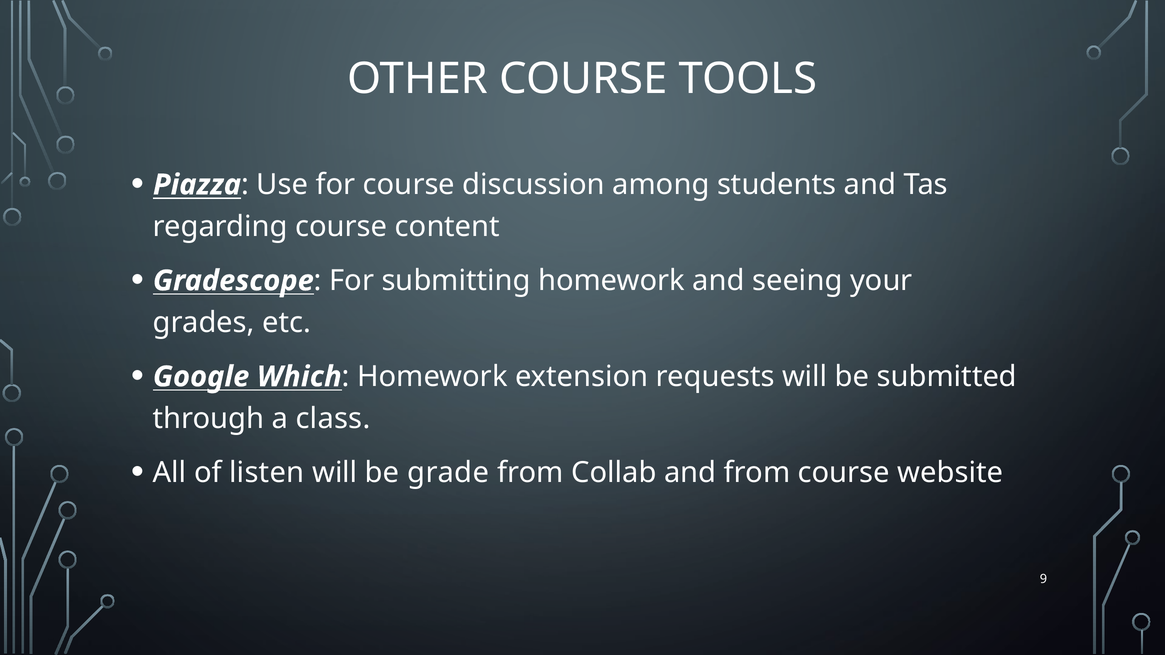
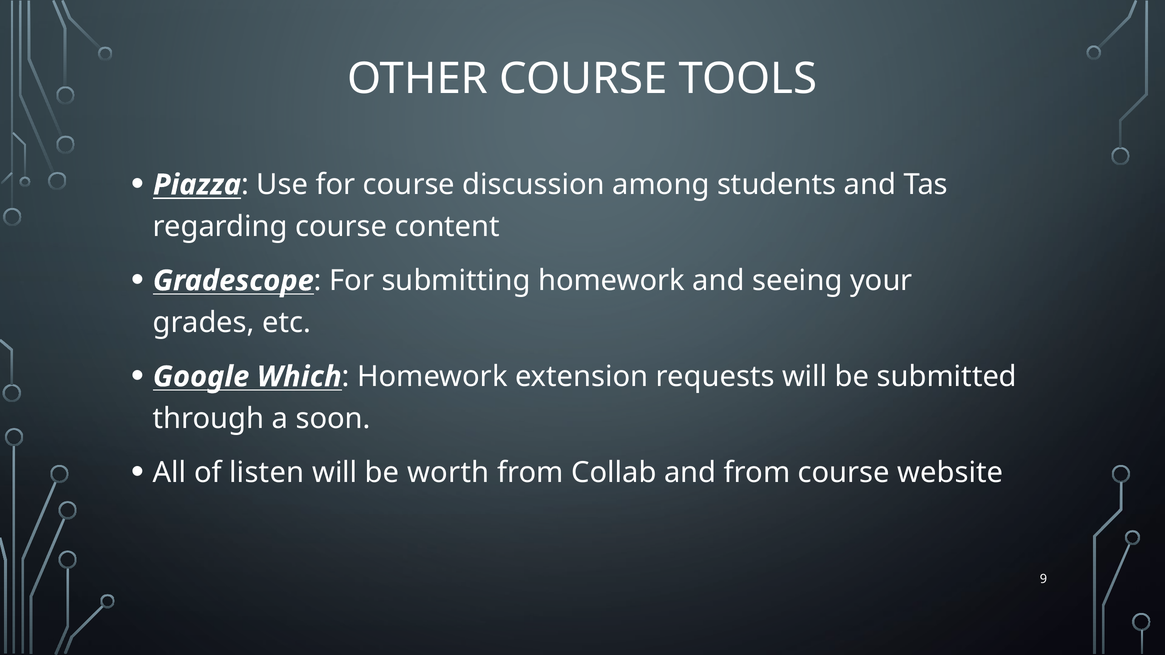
class: class -> soon
grade: grade -> worth
